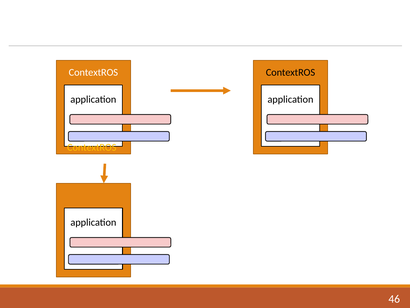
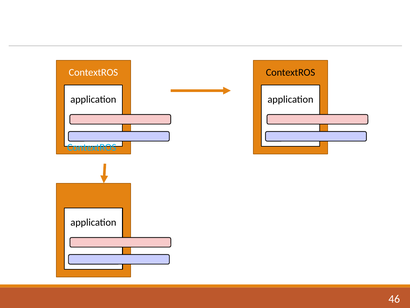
ContextROS at (92, 147) colour: yellow -> light blue
